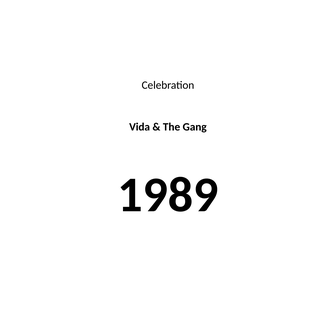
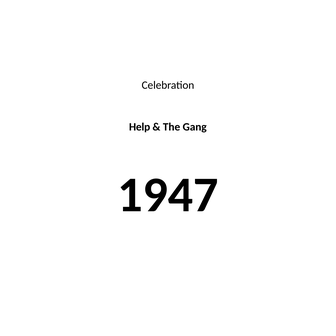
Vida: Vida -> Help
1989: 1989 -> 1947
